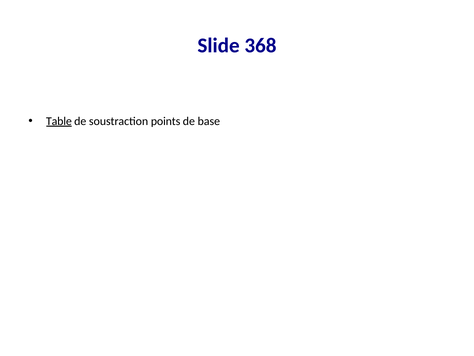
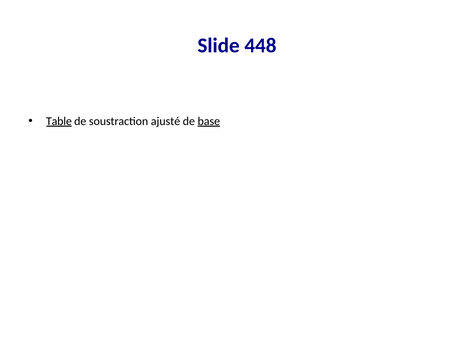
368: 368 -> 448
points: points -> ajusté
base underline: none -> present
